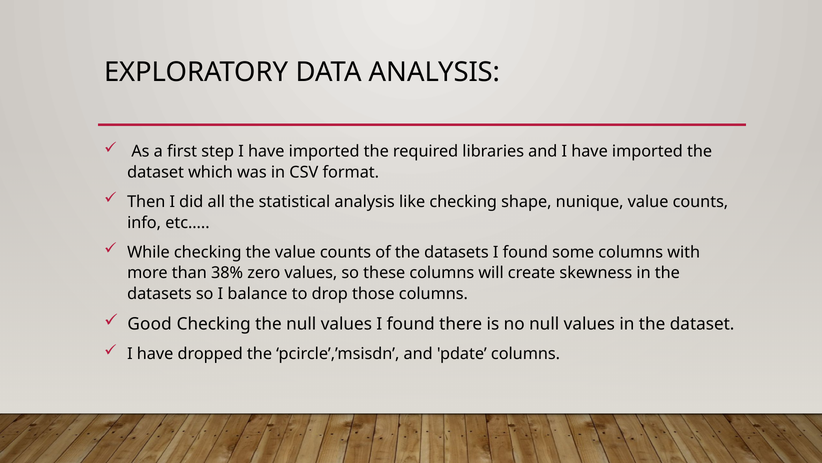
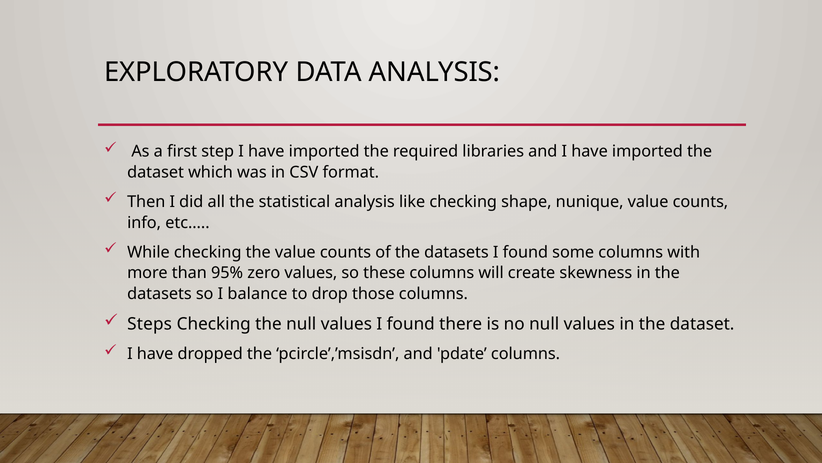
38%: 38% -> 95%
Good: Good -> Steps
